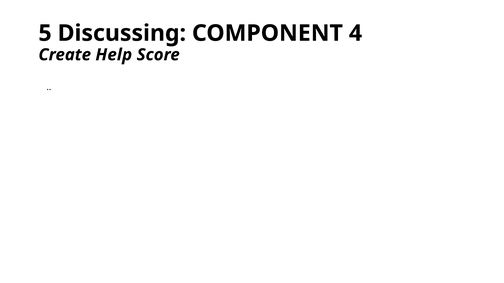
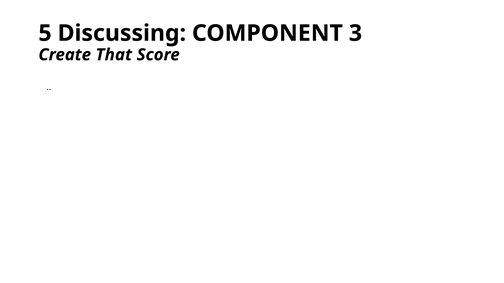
4: 4 -> 3
Help: Help -> That
